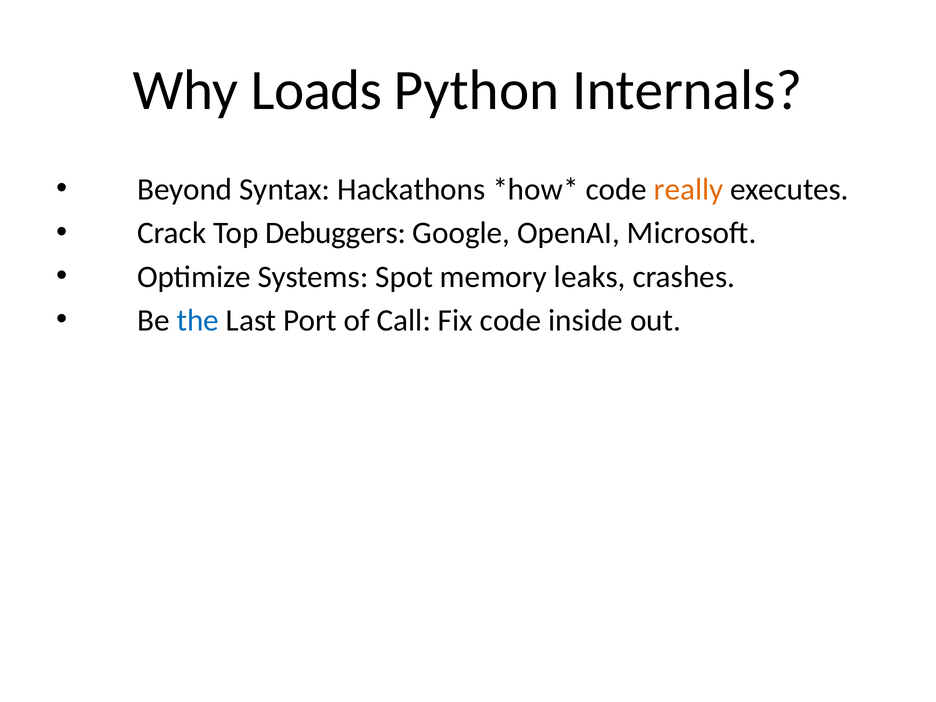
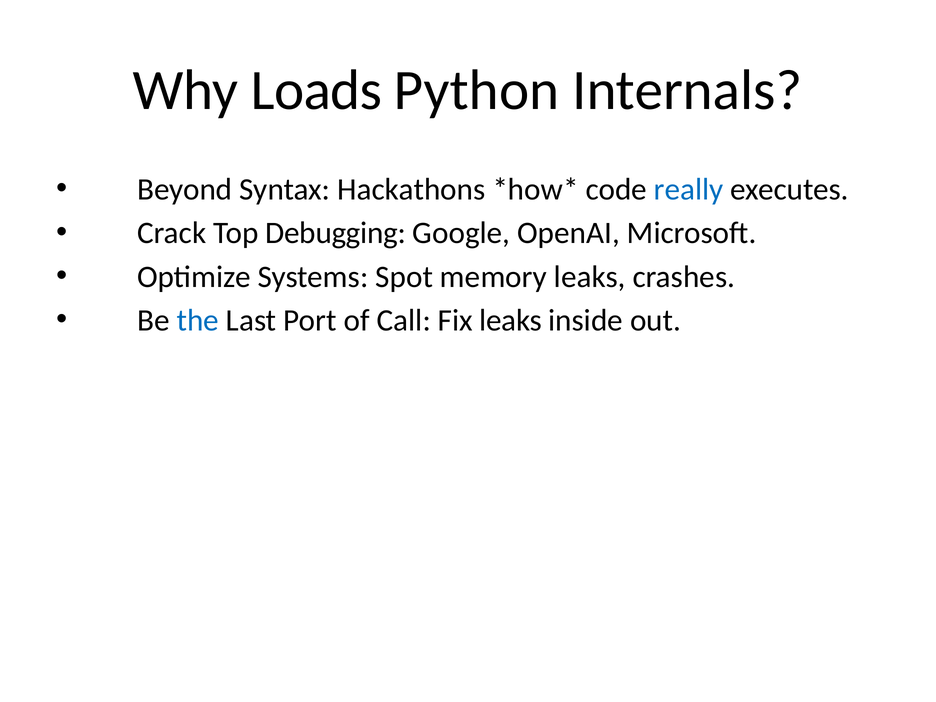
really colour: orange -> blue
Debuggers: Debuggers -> Debugging
Fix code: code -> leaks
